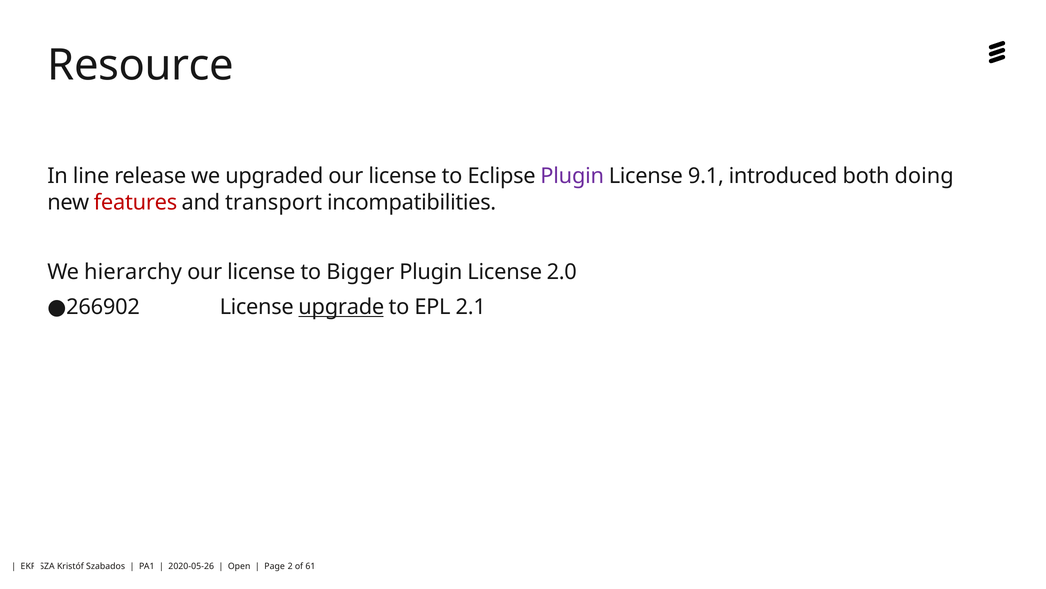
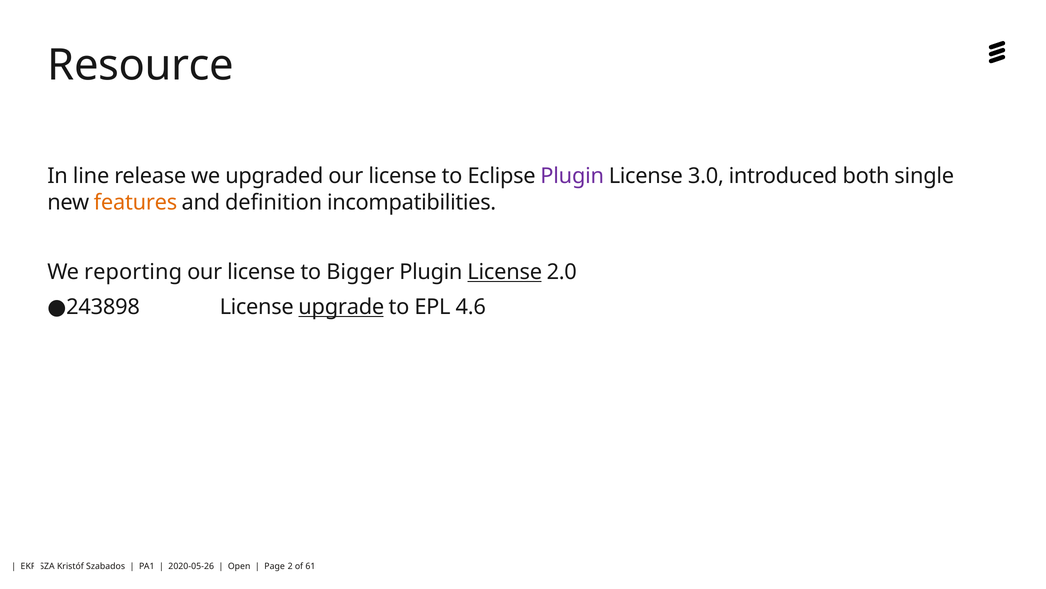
9.1: 9.1 -> 3.0
doing: doing -> single
features colour: red -> orange
transport: transport -> definition
hierarchy: hierarchy -> reporting
License at (505, 272) underline: none -> present
266902: 266902 -> 243898
2.1: 2.1 -> 4.6
